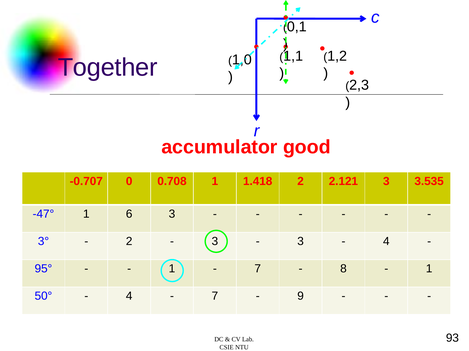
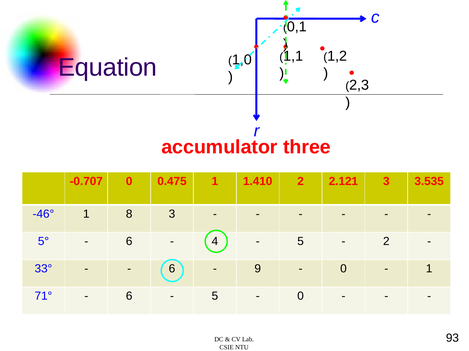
Together: Together -> Equation
good: good -> three
0.708: 0.708 -> 0.475
1.418: 1.418 -> 1.410
-47°: -47° -> -46°
6: 6 -> 8
3°: 3° -> 5°
2 at (129, 242): 2 -> 6
3 at (215, 242): 3 -> 4
3 at (301, 242): 3 -> 5
4 at (386, 242): 4 -> 2
95°: 95° -> 33°
1 at (172, 269): 1 -> 6
7 at (258, 269): 7 -> 9
8 at (343, 269): 8 -> 0
50°: 50° -> 71°
4 at (129, 297): 4 -> 6
7 at (215, 297): 7 -> 5
9 at (301, 297): 9 -> 0
